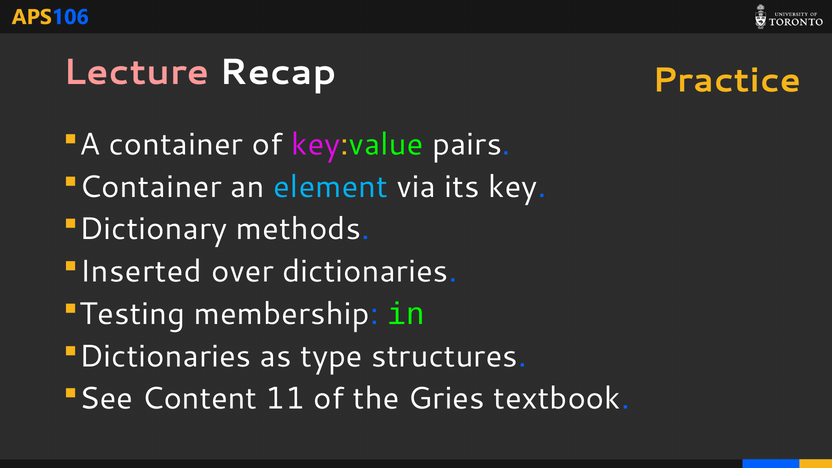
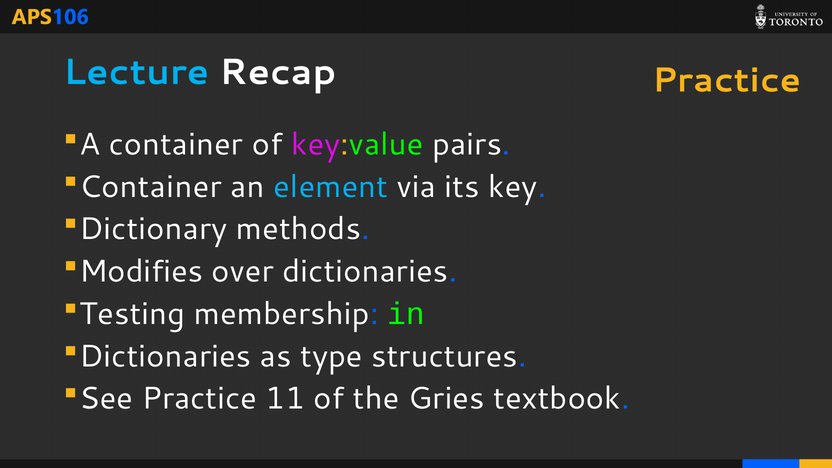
Lecture colour: pink -> light blue
Inserted: Inserted -> Modifies
See Content: Content -> Practice
